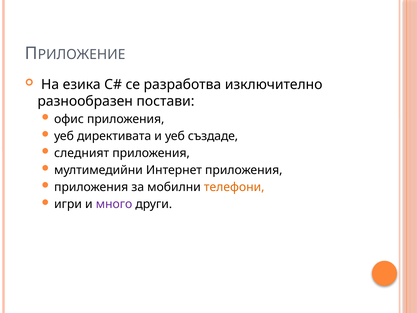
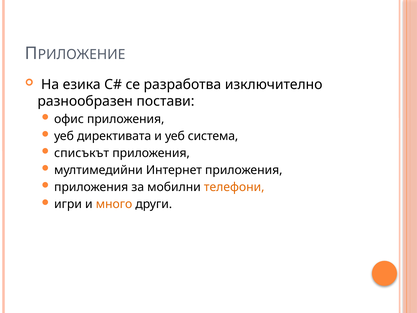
създаде: създаде -> система
следният: следният -> списъкът
много colour: purple -> orange
